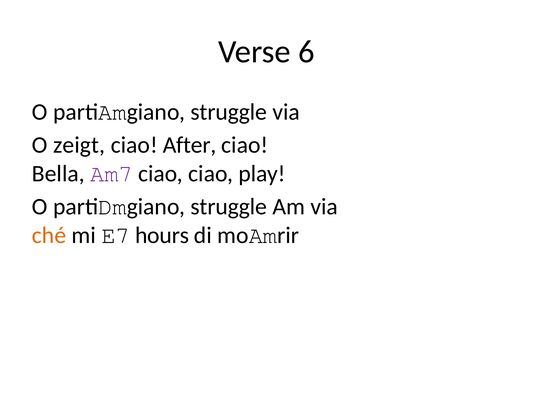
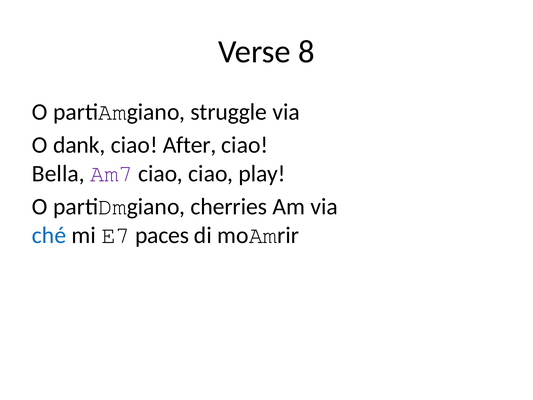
6: 6 -> 8
zeigt: zeigt -> dank
partiDmgiano struggle: struggle -> cherries
ché colour: orange -> blue
hours: hours -> paces
